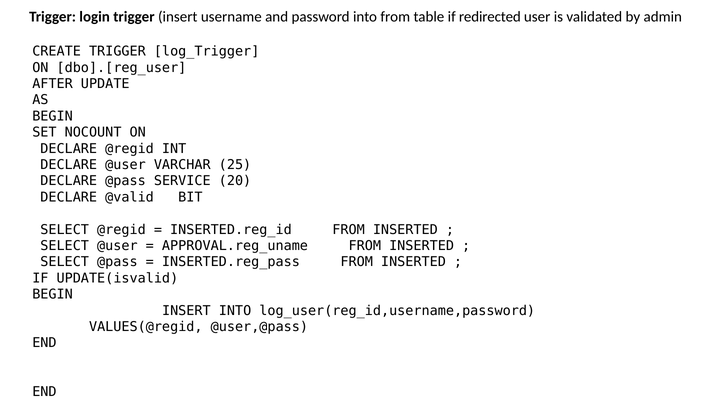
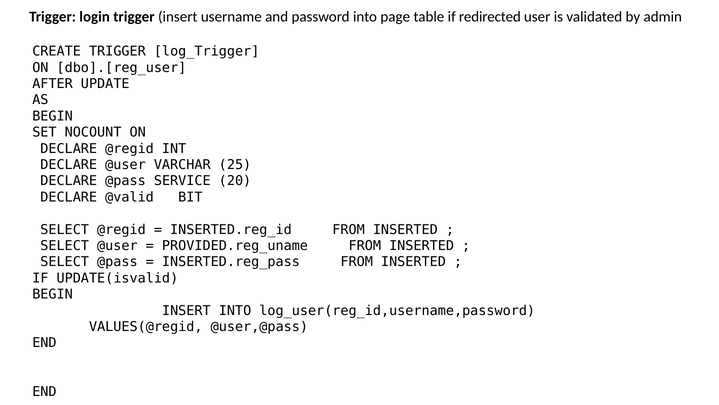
into from: from -> page
APPROVAL.reg_uname: APPROVAL.reg_uname -> PROVIDED.reg_uname
